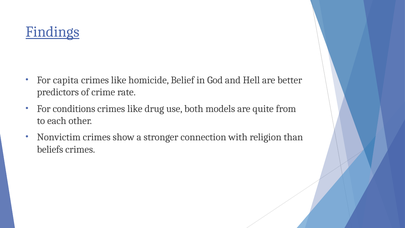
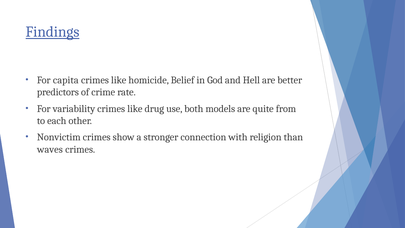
conditions: conditions -> variability
beliefs: beliefs -> waves
